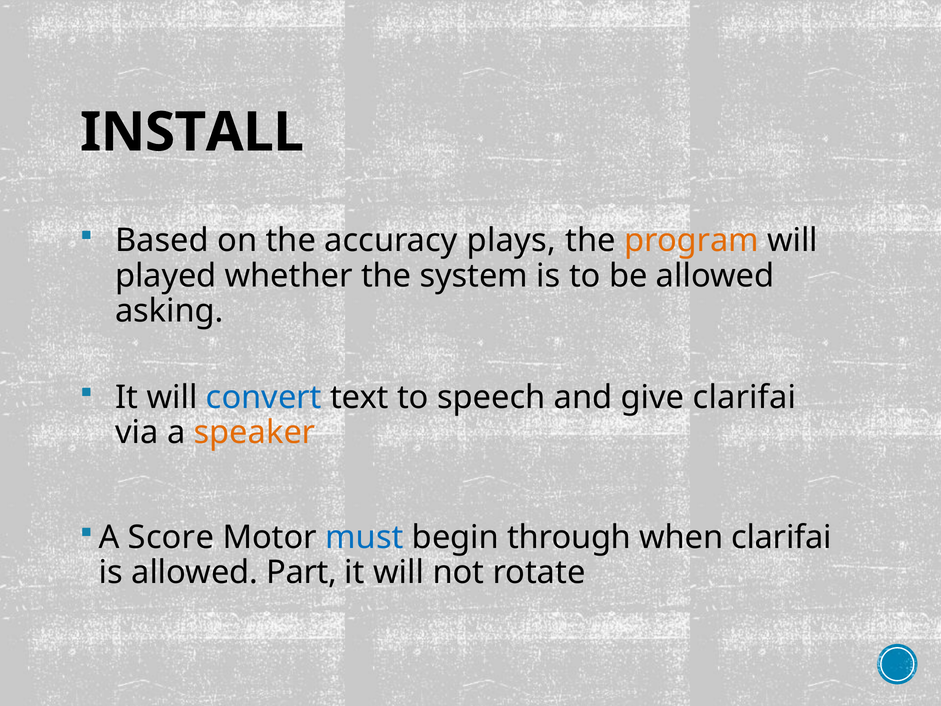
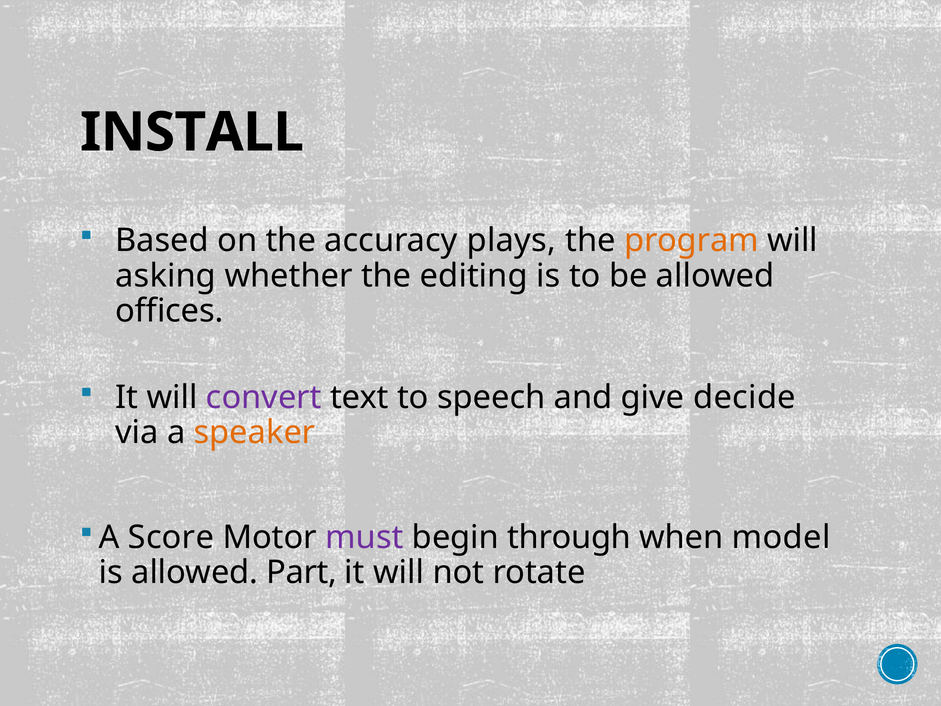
played: played -> asking
system: system -> editing
asking: asking -> offices
convert colour: blue -> purple
give clarifai: clarifai -> decide
must colour: blue -> purple
when clarifai: clarifai -> model
